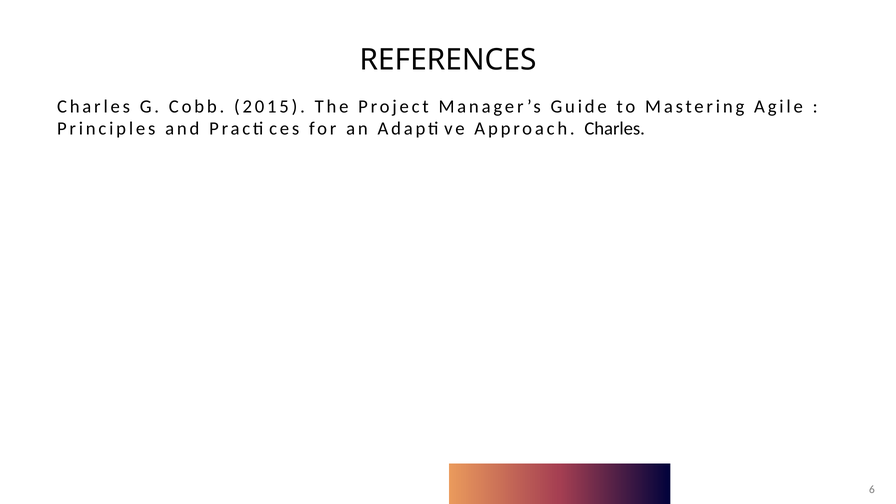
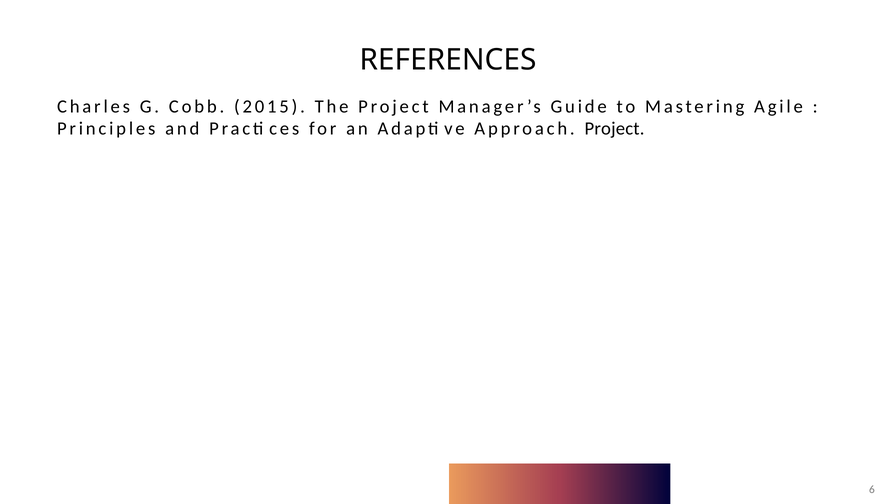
Approach Charles: Charles -> Project
